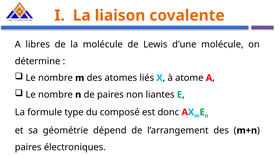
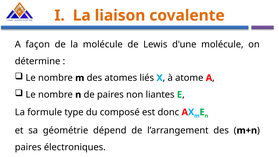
libres: libres -> façon
